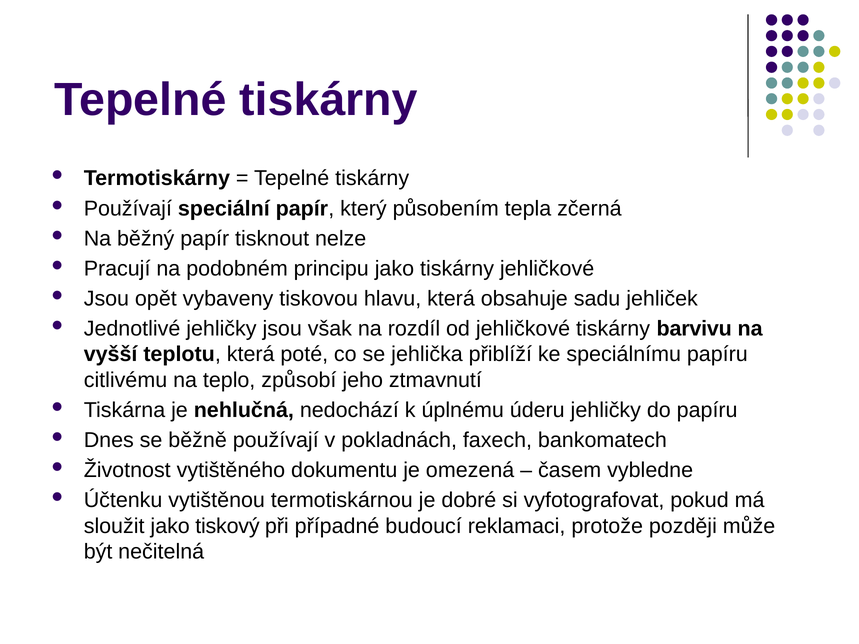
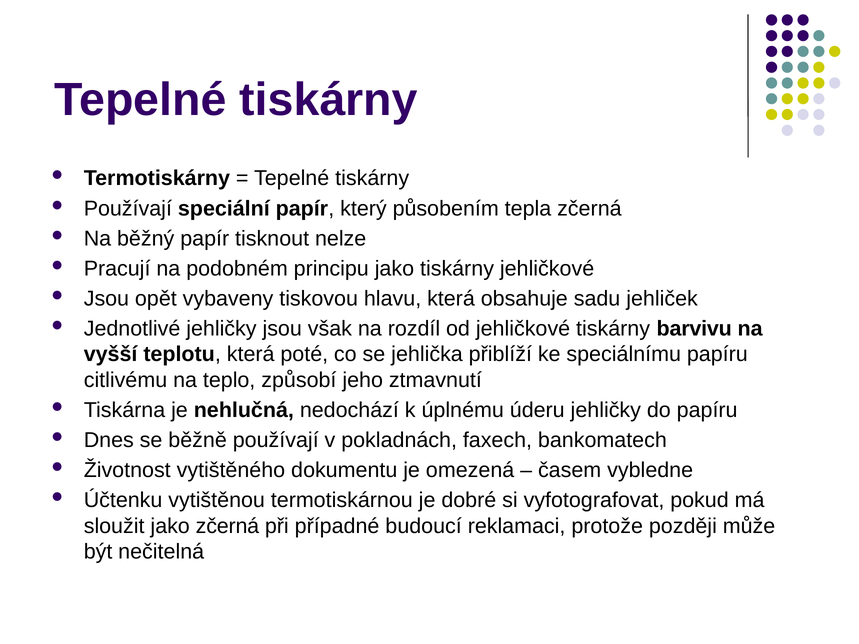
jako tiskový: tiskový -> zčerná
